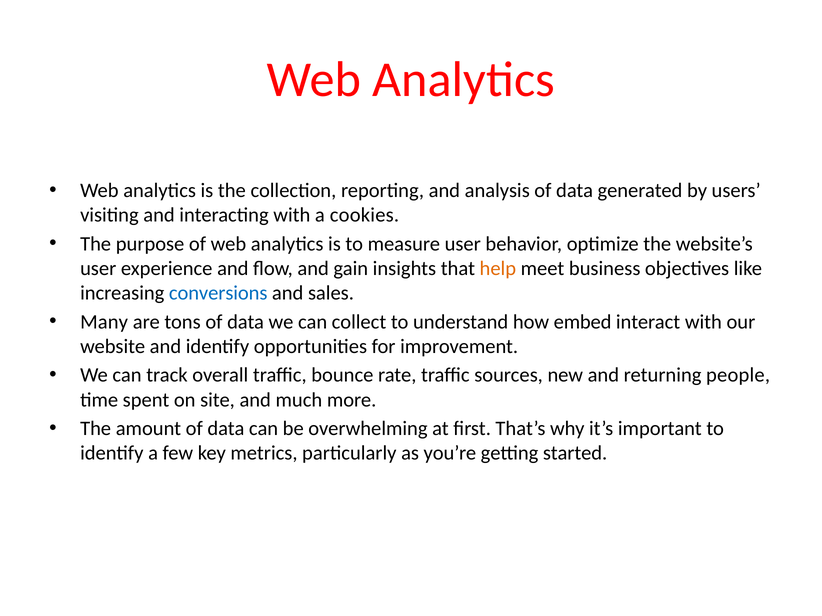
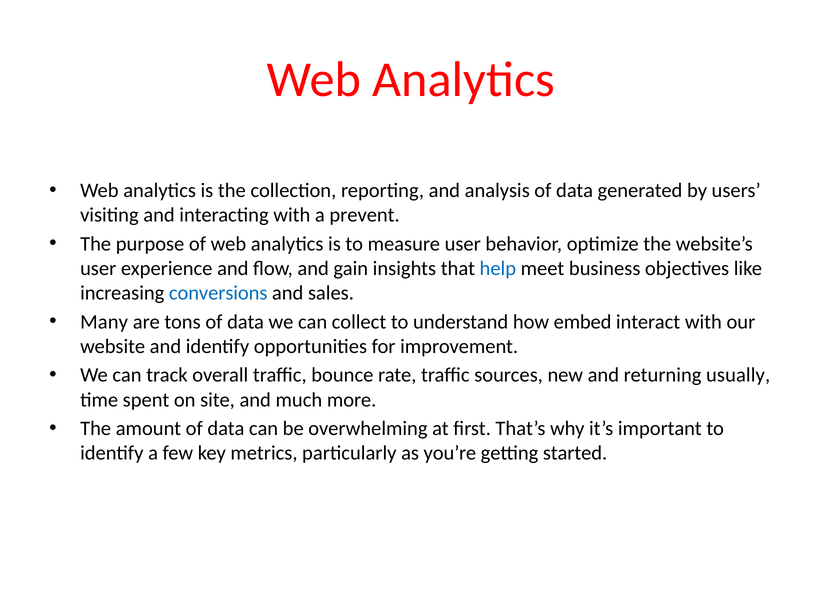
cookies: cookies -> prevent
help colour: orange -> blue
people: people -> usually
